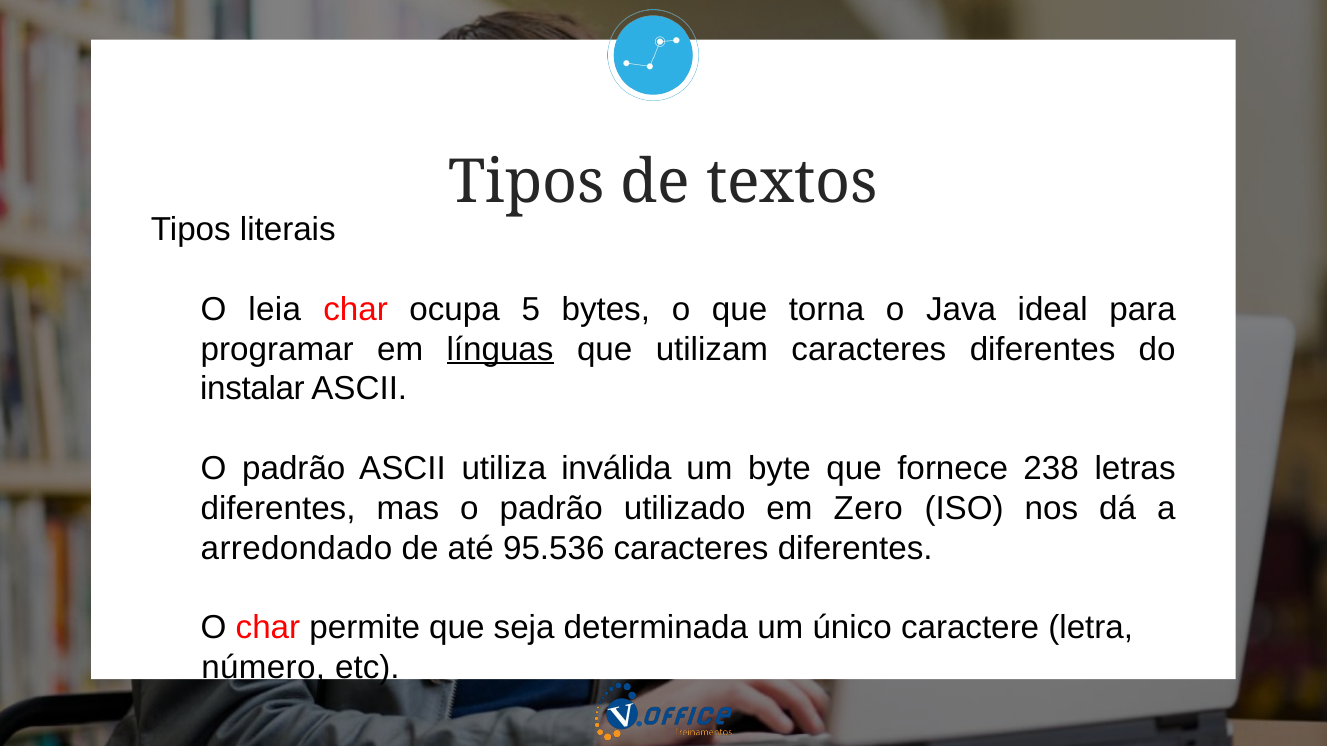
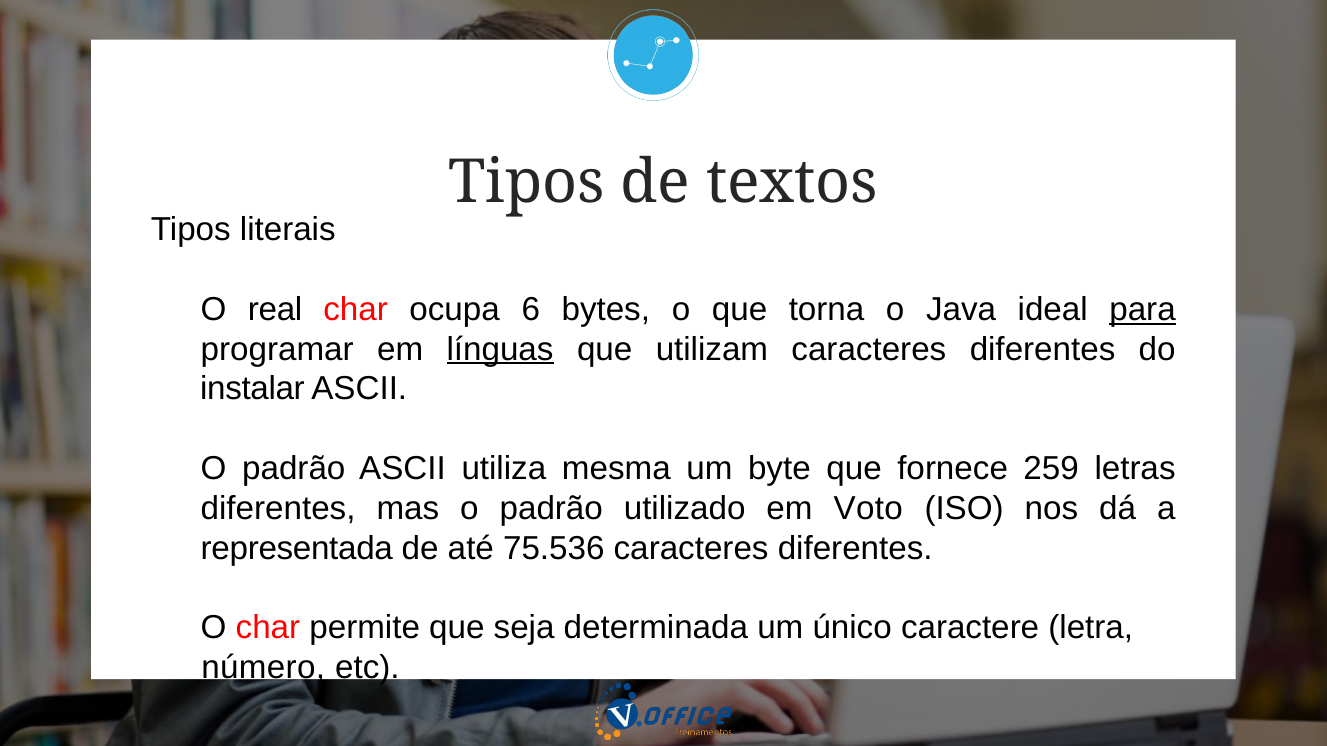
leia: leia -> real
5: 5 -> 6
para underline: none -> present
inválida: inválida -> mesma
238: 238 -> 259
Zero: Zero -> Voto
arredondado: arredondado -> representada
95.536: 95.536 -> 75.536
